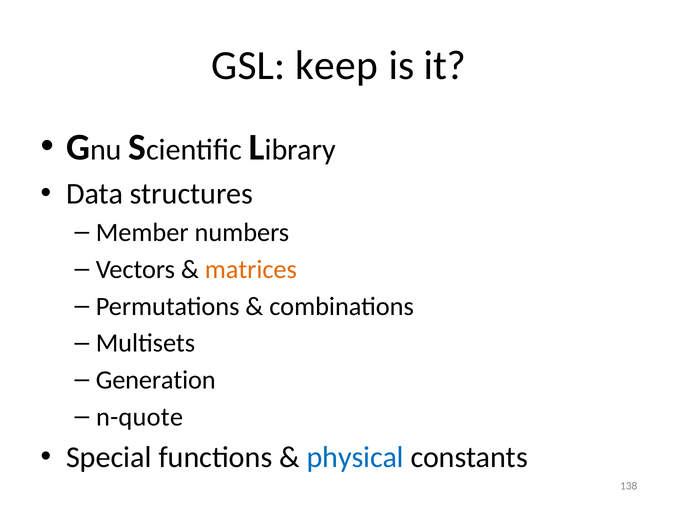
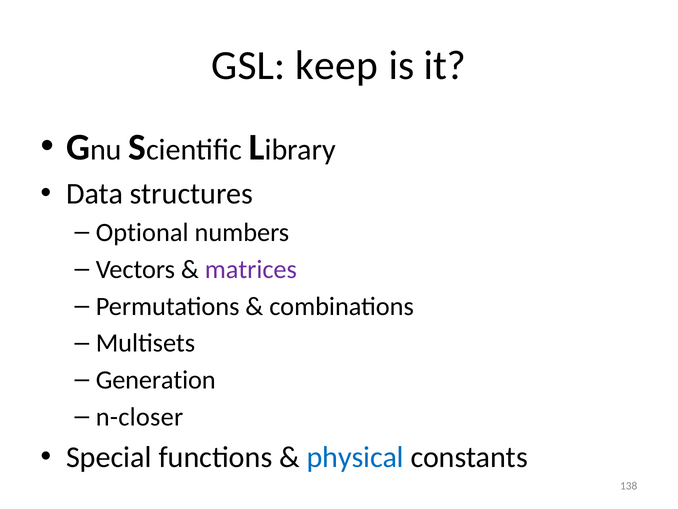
Member: Member -> Optional
matrices colour: orange -> purple
n-quote: n-quote -> n-closer
